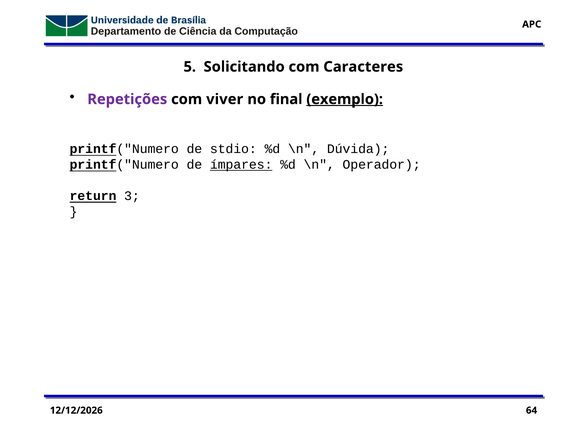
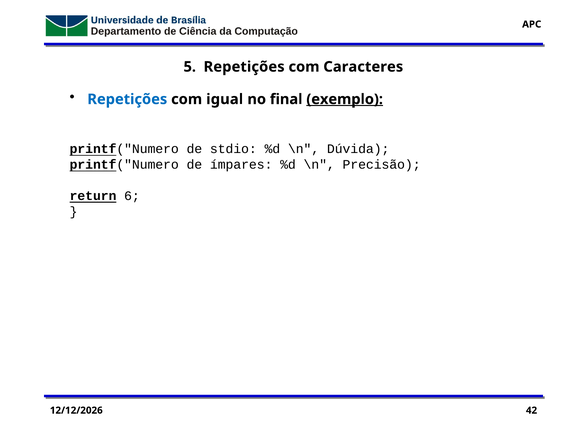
5 Solicitando: Solicitando -> Repetições
Repetições at (127, 99) colour: purple -> blue
viver: viver -> igual
ímpares underline: present -> none
Operador: Operador -> Precisão
3: 3 -> 6
64: 64 -> 42
